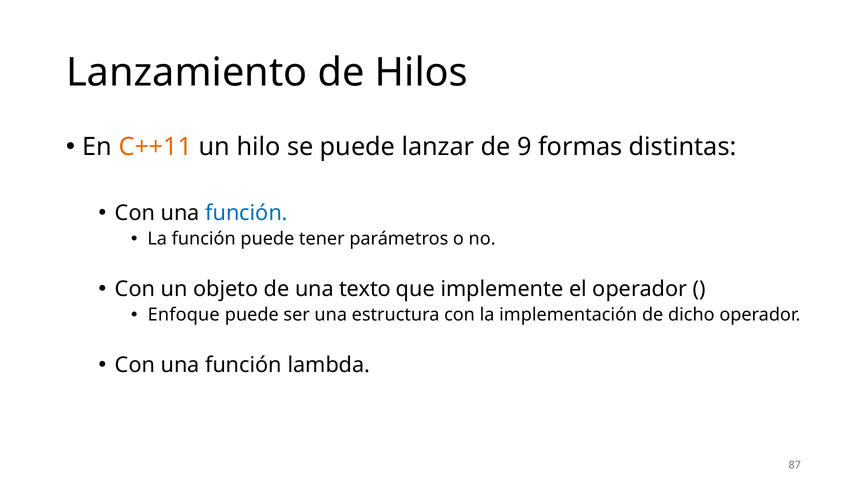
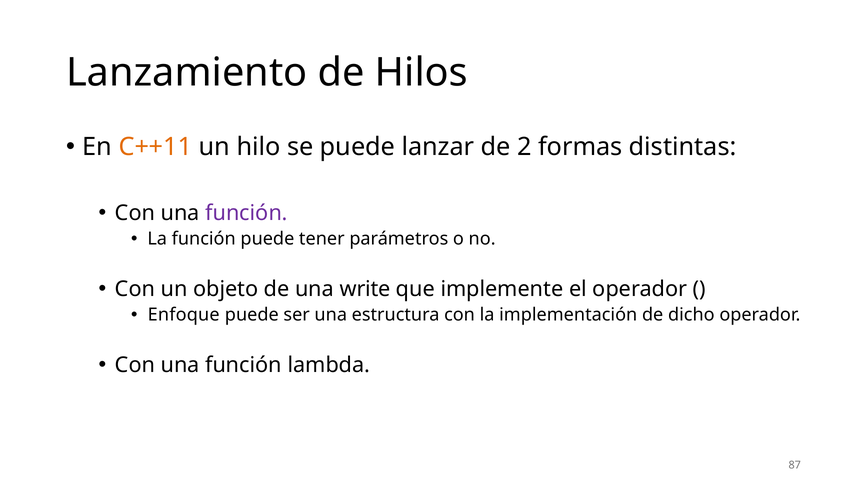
9: 9 -> 2
función at (246, 213) colour: blue -> purple
texto: texto -> write
